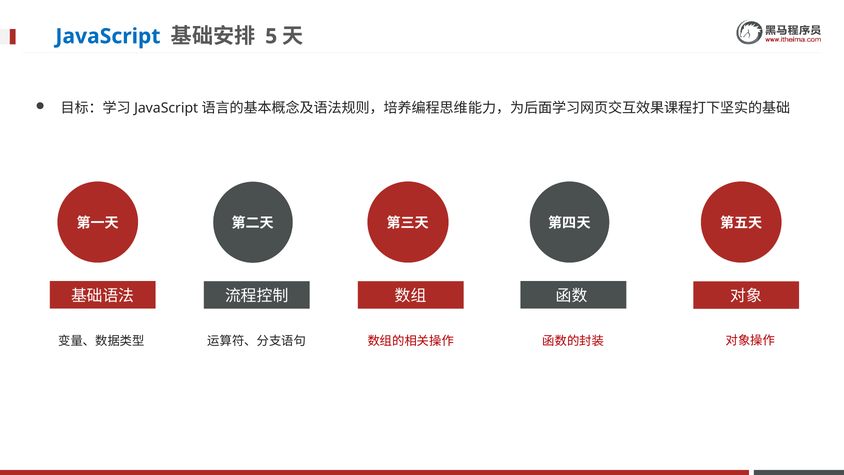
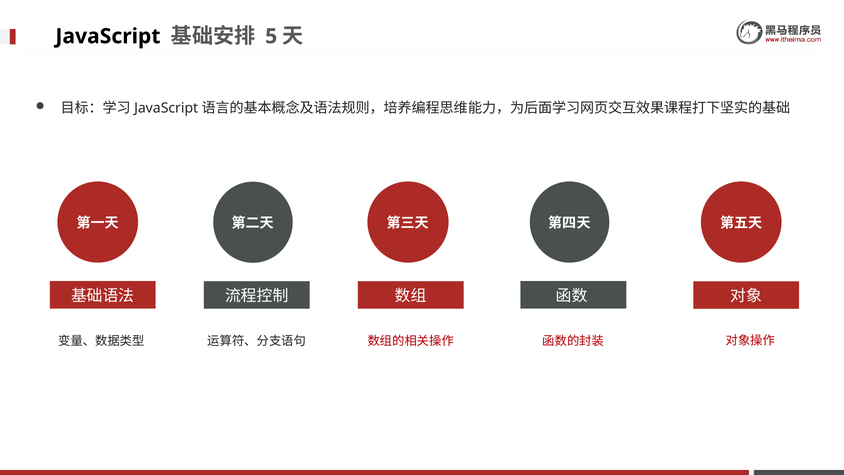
JavaScript colour: blue -> black
